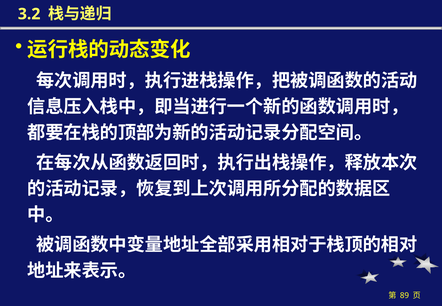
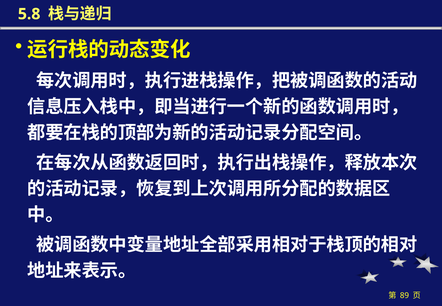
3.2: 3.2 -> 5.8
